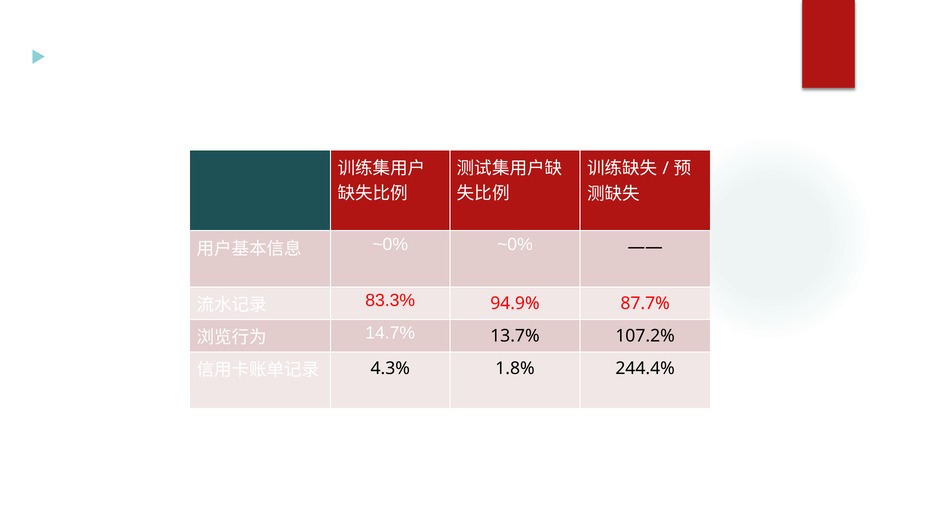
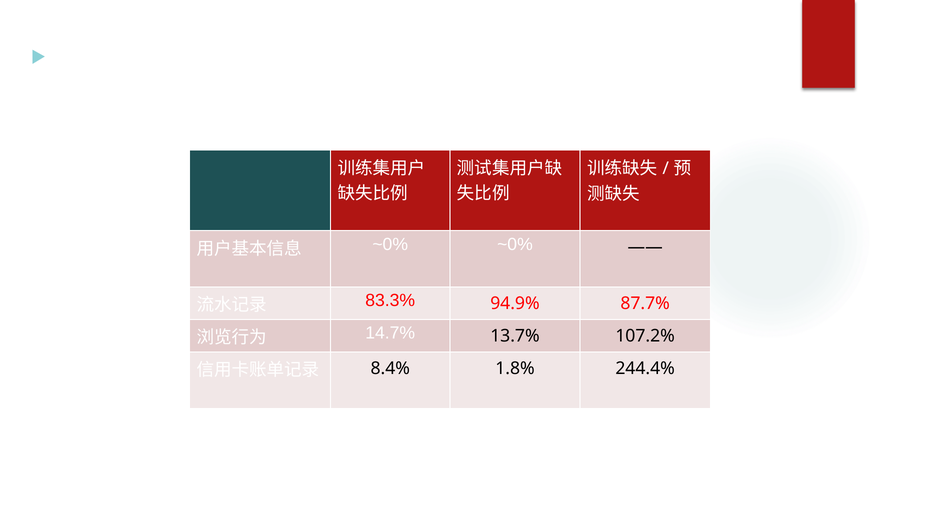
4.3%: 4.3% -> 8.4%
